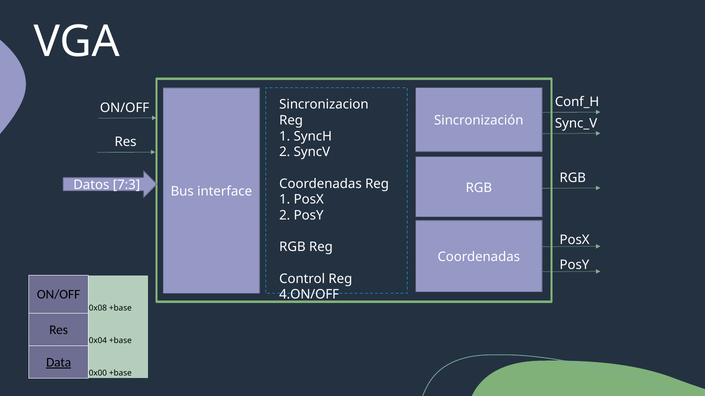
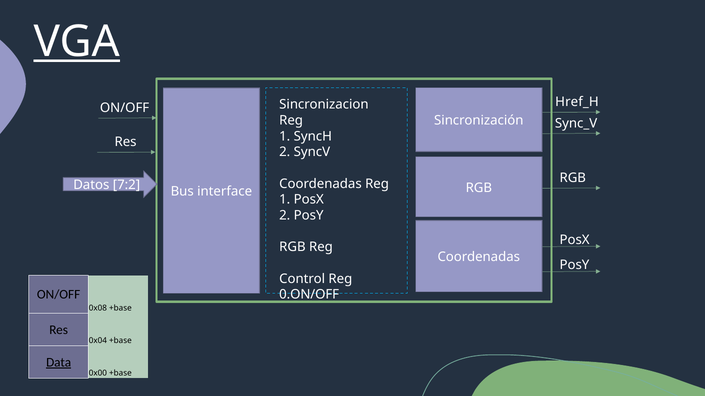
VGA underline: none -> present
Conf_H: Conf_H -> Href_H
7:3: 7:3 -> 7:2
4.ON/OFF: 4.ON/OFF -> 0.ON/OFF
